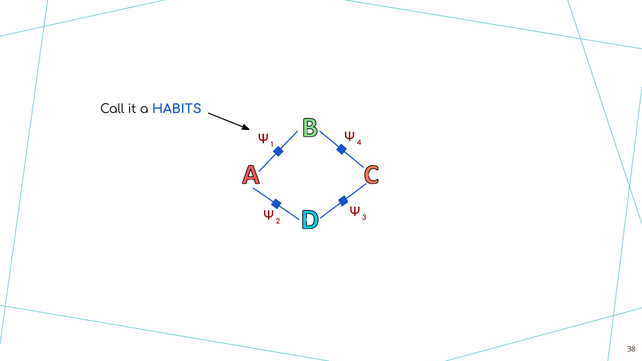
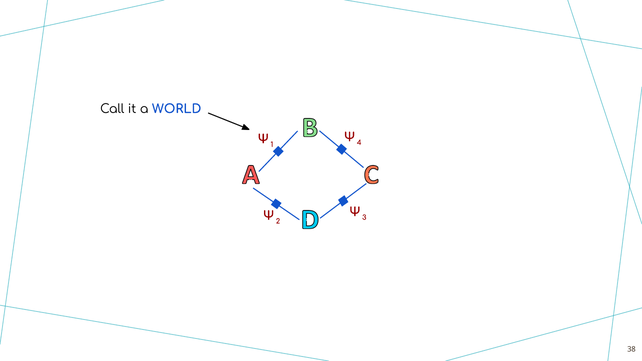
HABITS: HABITS -> WORLD
